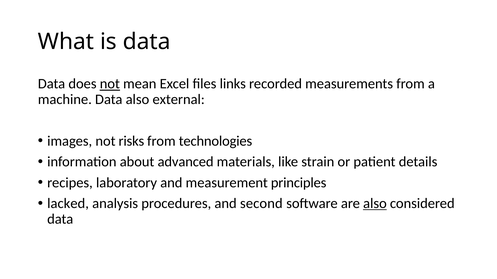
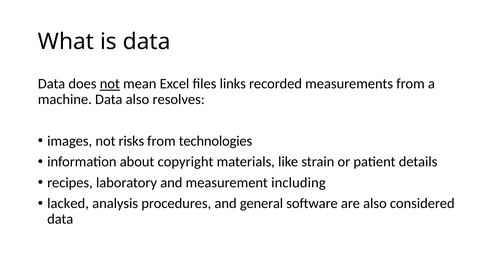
external: external -> resolves
advanced: advanced -> copyright
principles: principles -> including
second: second -> general
also at (375, 204) underline: present -> none
